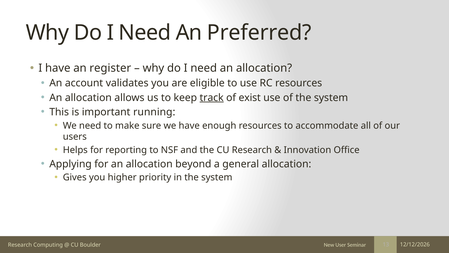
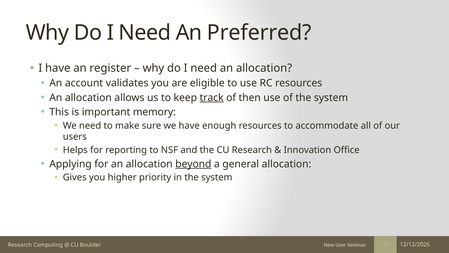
exist: exist -> then
running: running -> memory
beyond underline: none -> present
